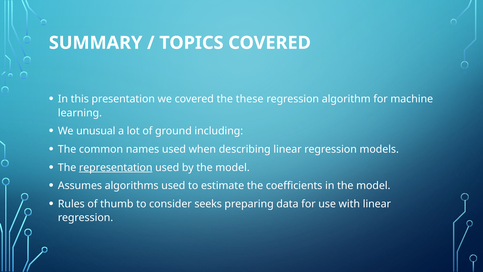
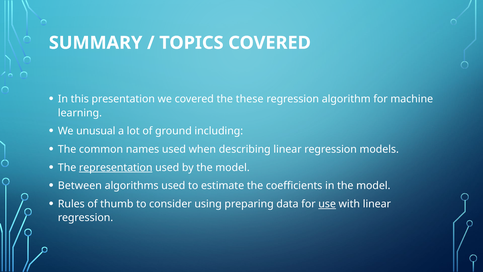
Assumes: Assumes -> Between
seeks: seeks -> using
use underline: none -> present
